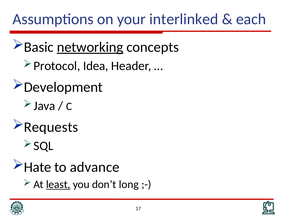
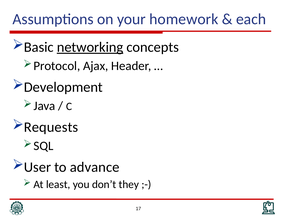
interlinked: interlinked -> homework
Idea: Idea -> Ajax
Hate: Hate -> User
least underline: present -> none
long: long -> they
